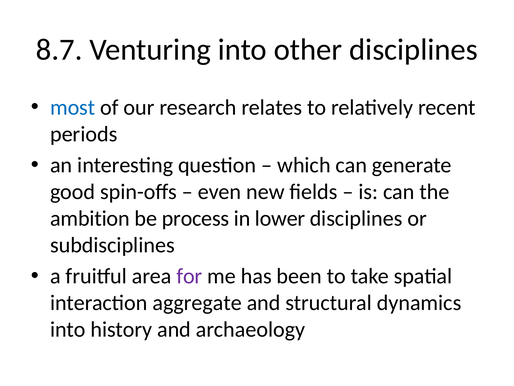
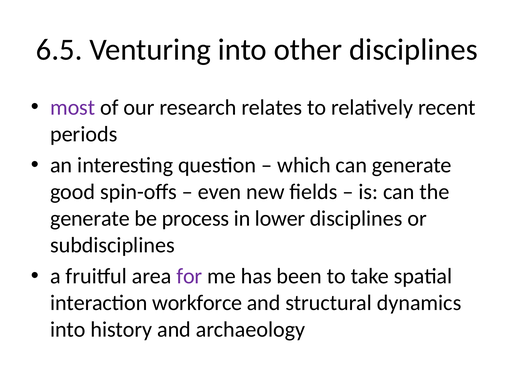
8.7: 8.7 -> 6.5
most colour: blue -> purple
ambition at (90, 218): ambition -> generate
aggregate: aggregate -> workforce
